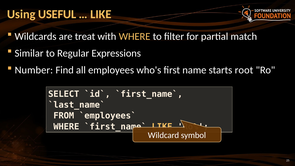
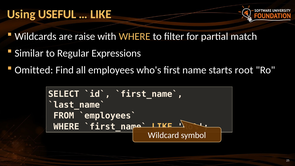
treat: treat -> raise
Number: Number -> Omitted
